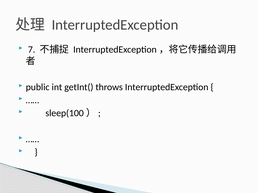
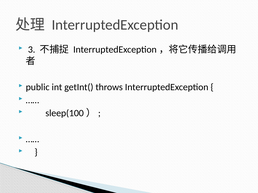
7: 7 -> 3
